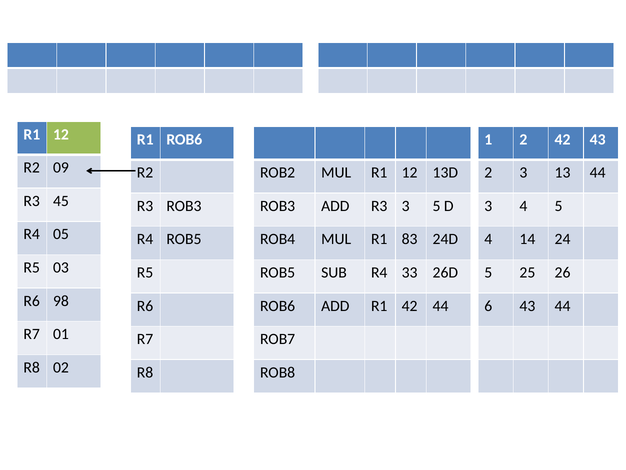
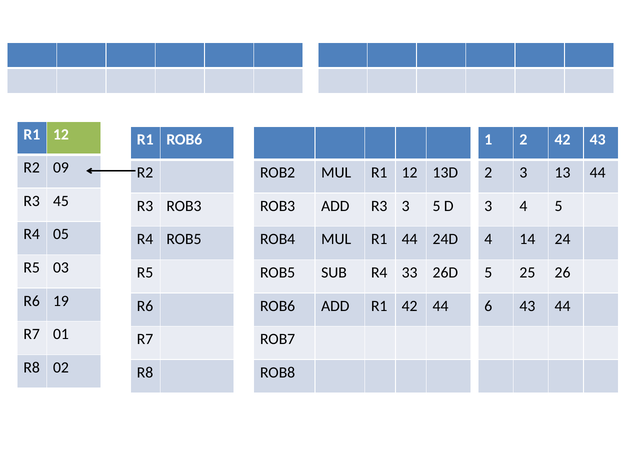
R1 83: 83 -> 44
98: 98 -> 19
